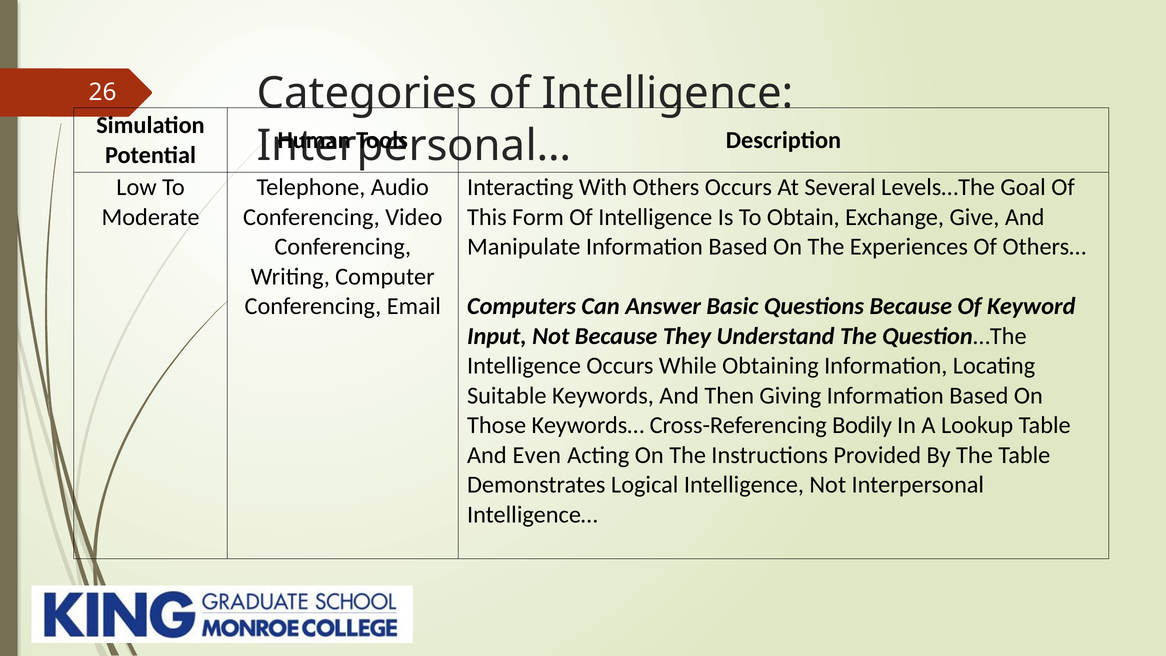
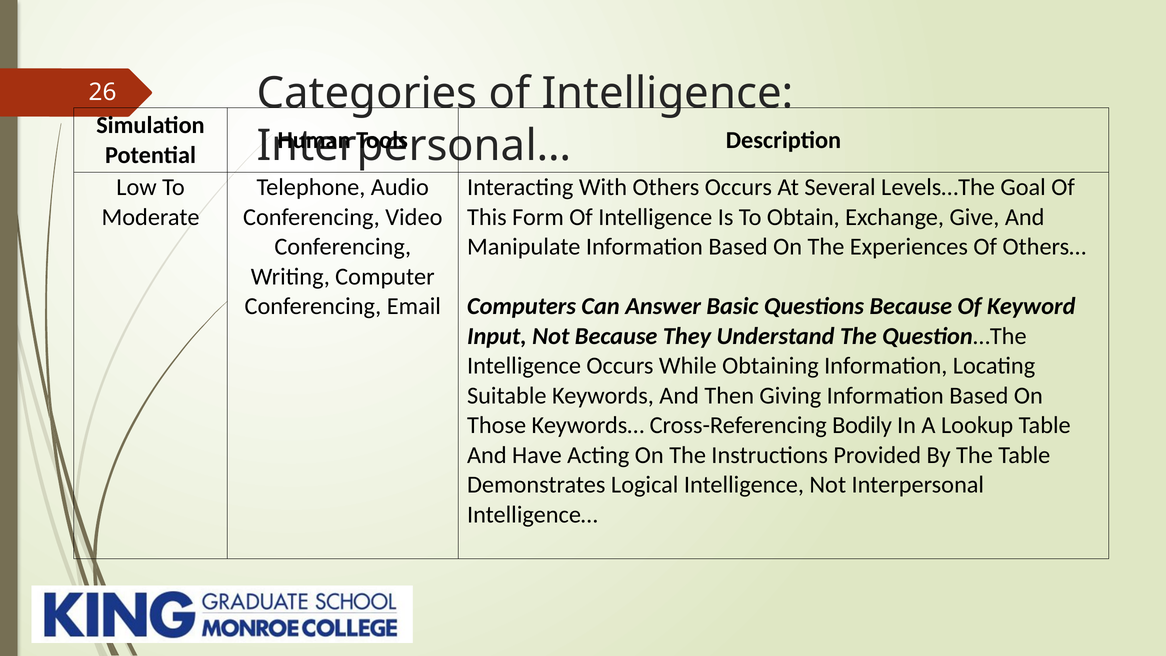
Even: Even -> Have
